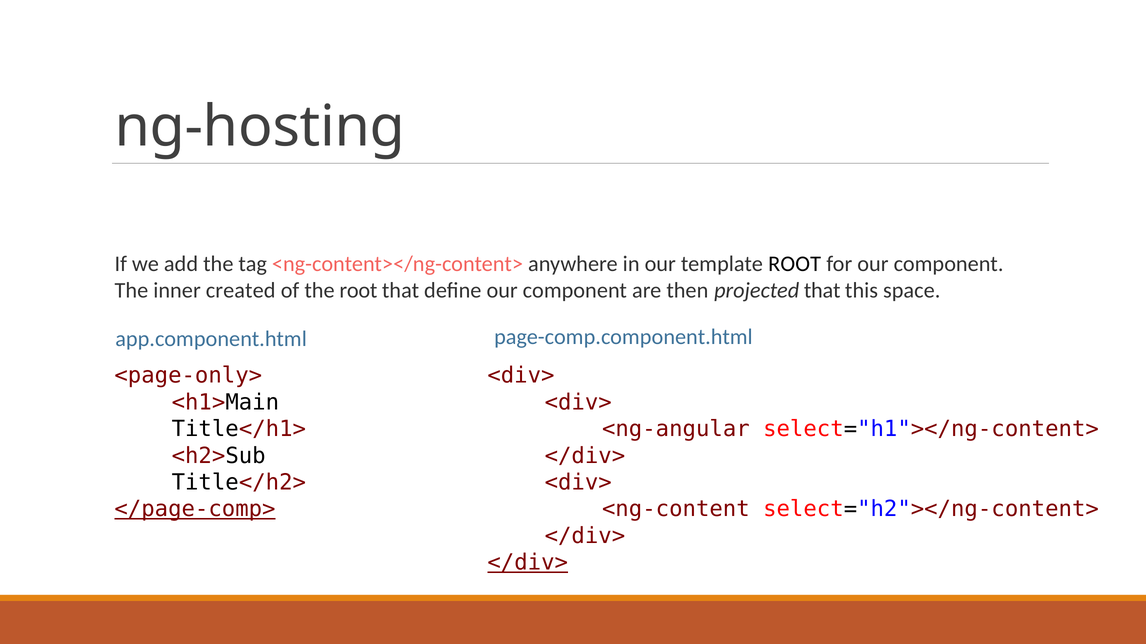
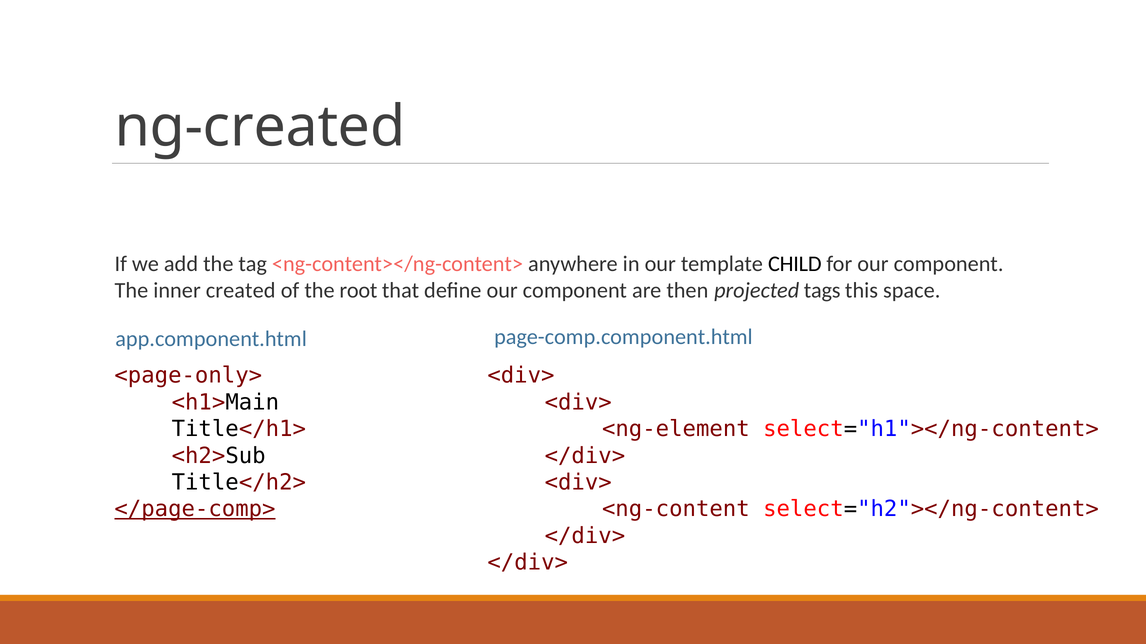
ng-hosting: ng-hosting -> ng-created
template ROOT: ROOT -> CHILD
projected that: that -> tags
<ng-angular: <ng-angular -> <ng-element
</div> at (528, 563) underline: present -> none
